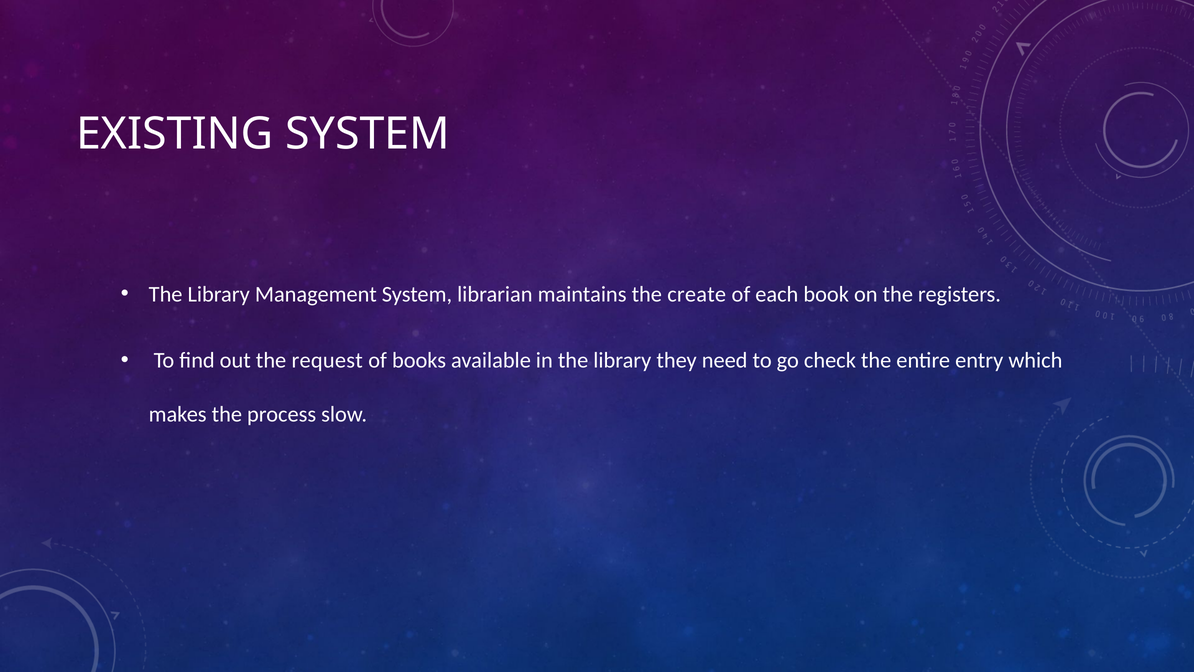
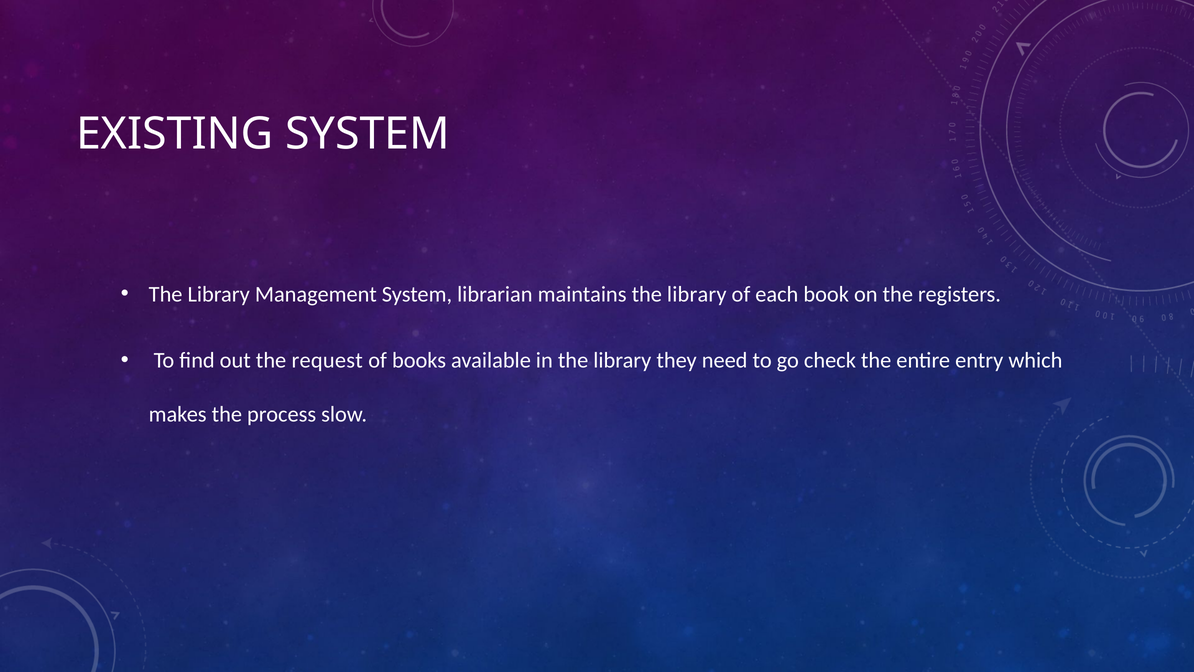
maintains the create: create -> library
